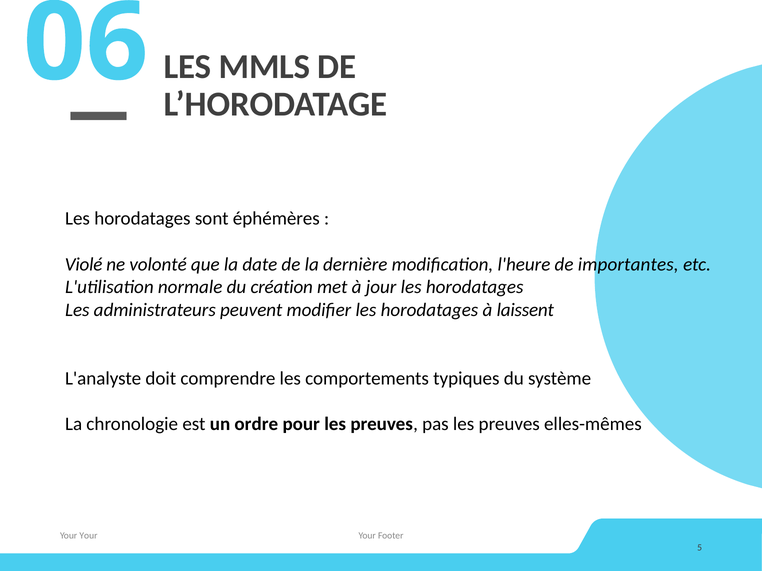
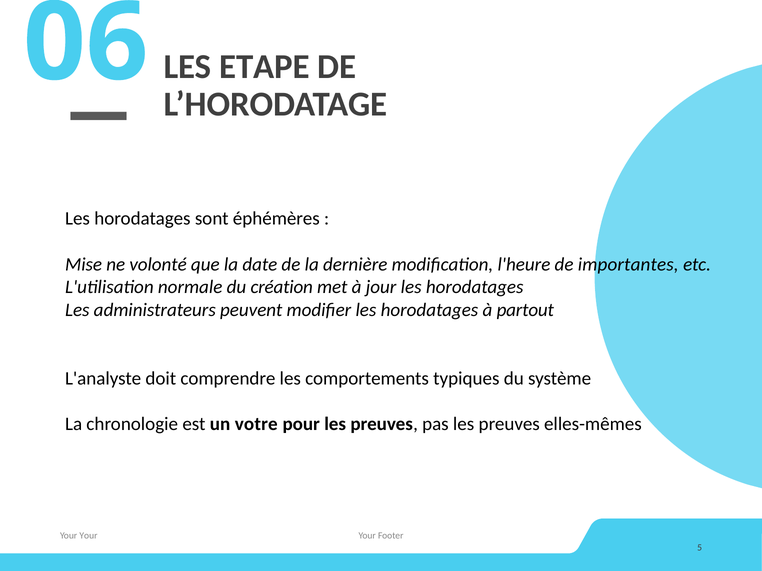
MMLS: MMLS -> ETAPE
Violé: Violé -> Mise
laissent: laissent -> partout
ordre: ordre -> votre
